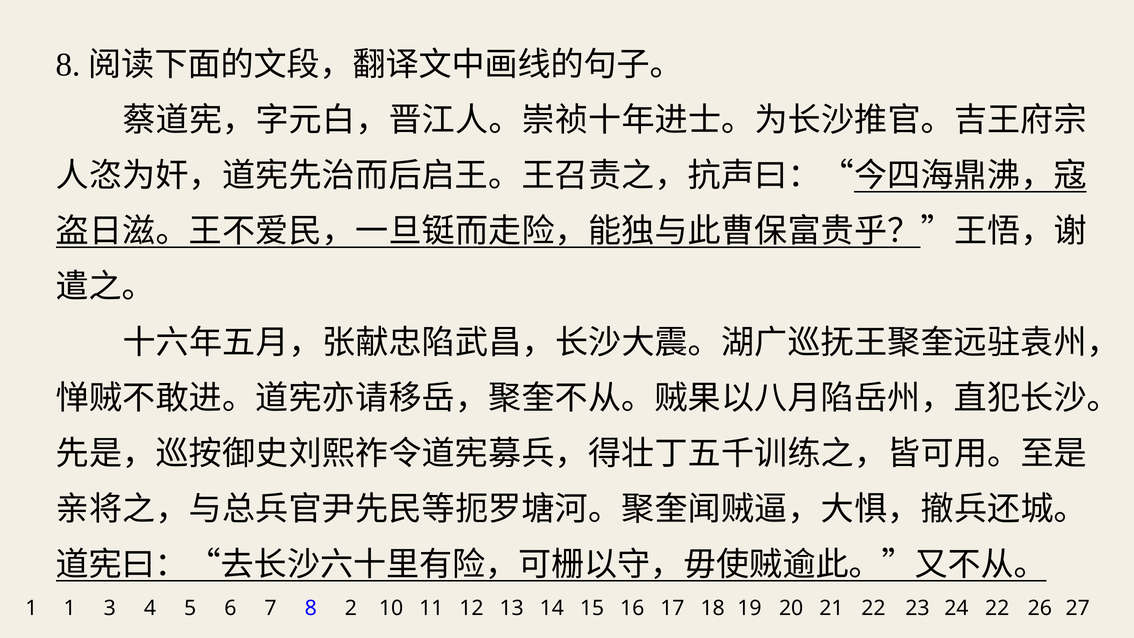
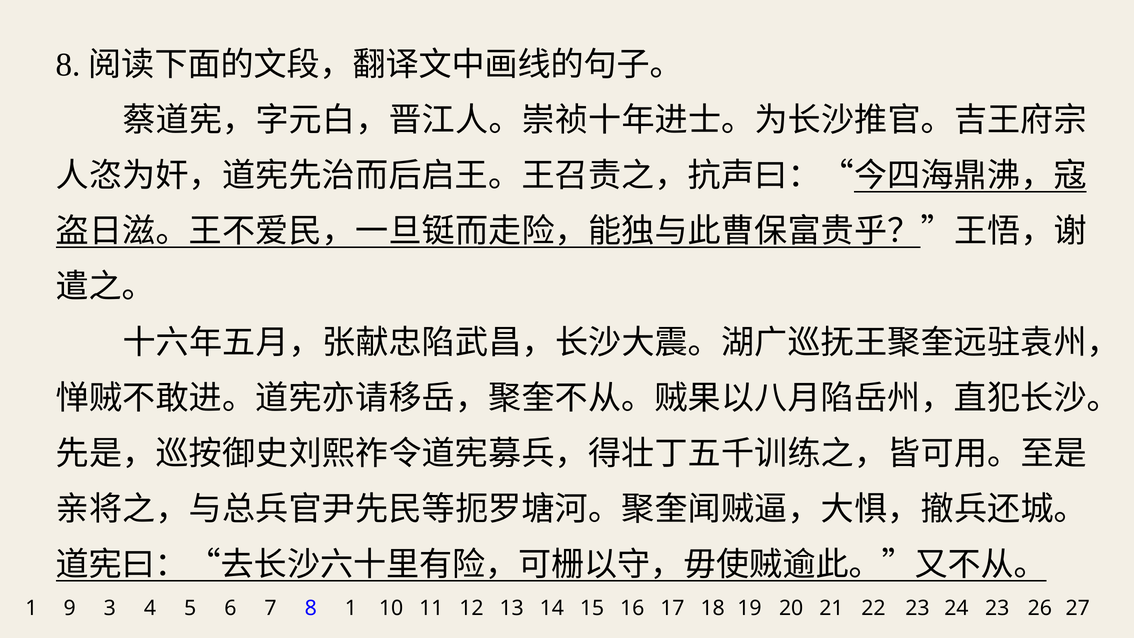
1 1: 1 -> 9
8 2: 2 -> 1
24 22: 22 -> 23
